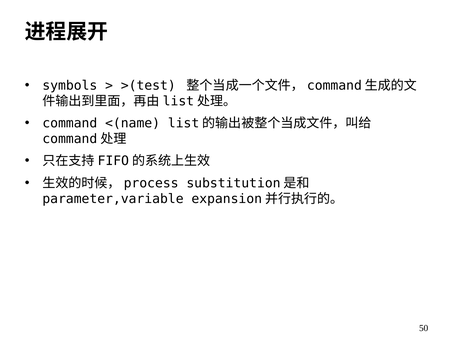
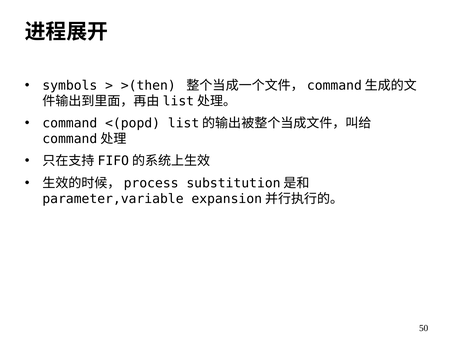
>(test: >(test -> >(then
<(name: <(name -> <(popd
